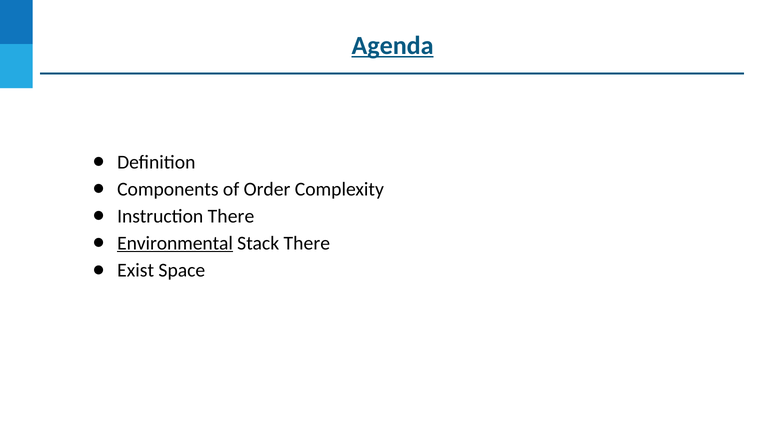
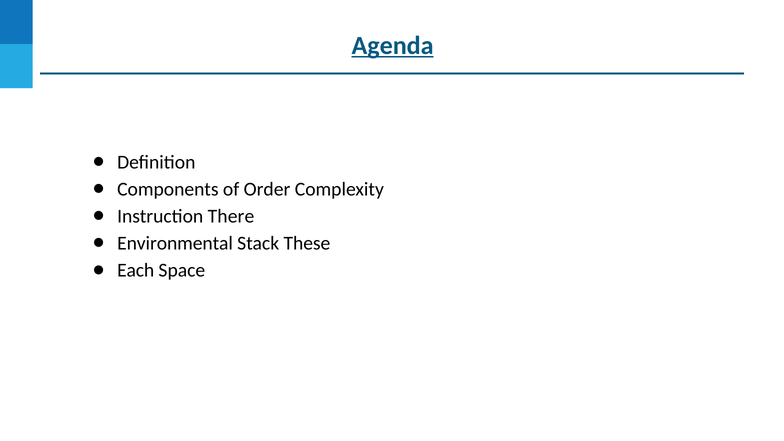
Environmental underline: present -> none
Stack There: There -> These
Exist: Exist -> Each
